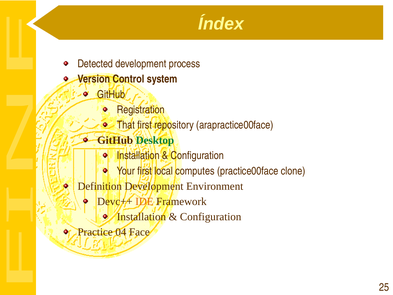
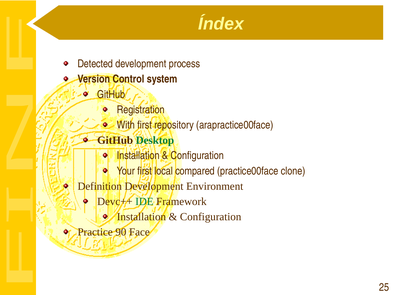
That: That -> With
computes: computes -> compared
IDE colour: orange -> green
04: 04 -> 90
